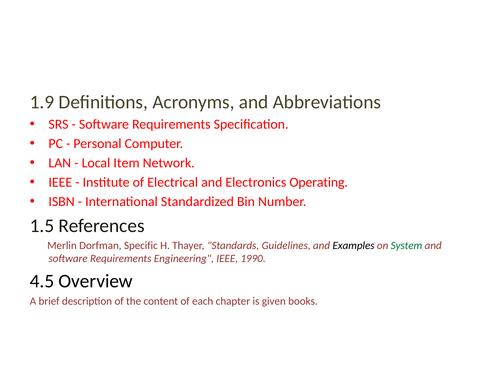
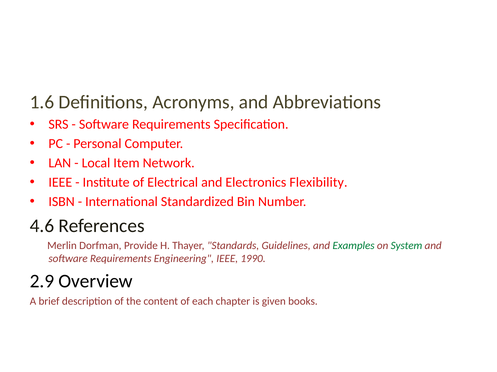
1.9: 1.9 -> 1.6
Operating: Operating -> Flexibility
1.5: 1.5 -> 4.6
Specific: Specific -> Provide
Examples colour: black -> green
4.5: 4.5 -> 2.9
